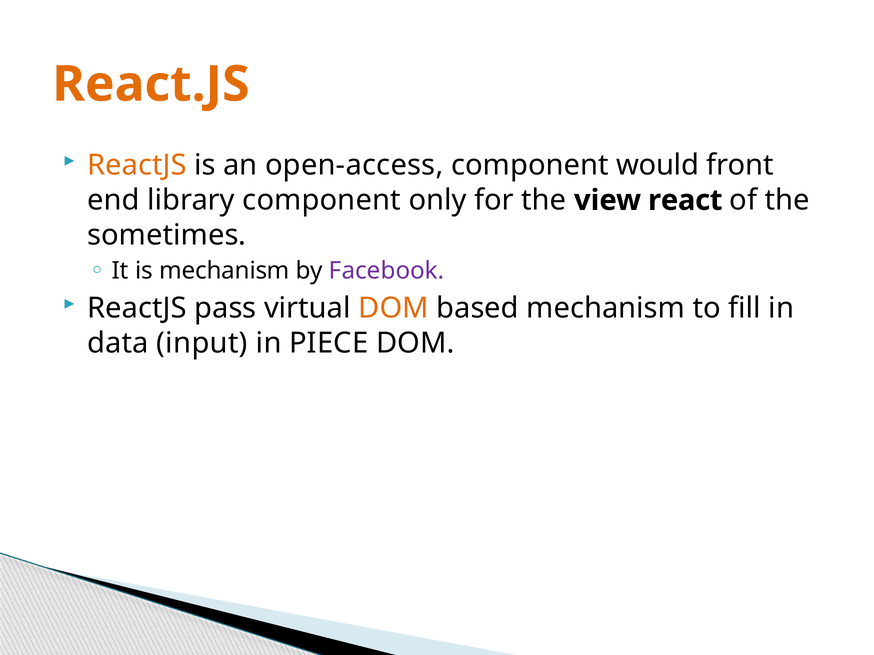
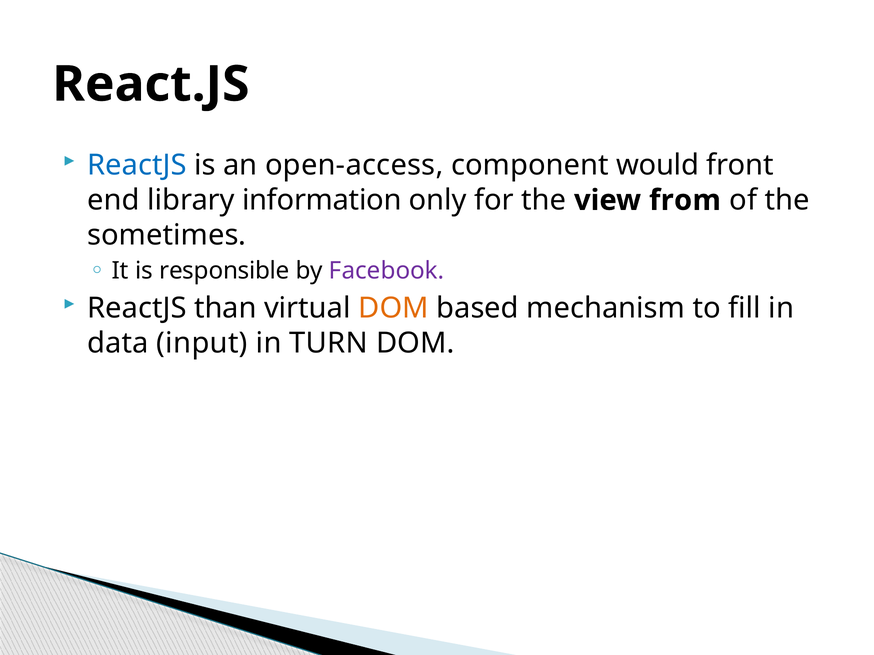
React.JS colour: orange -> black
ReactJS at (137, 165) colour: orange -> blue
library component: component -> information
react: react -> from
is mechanism: mechanism -> responsible
pass: pass -> than
PIECE: PIECE -> TURN
